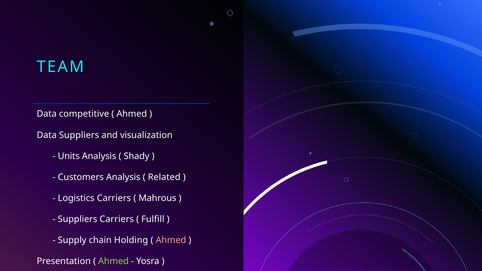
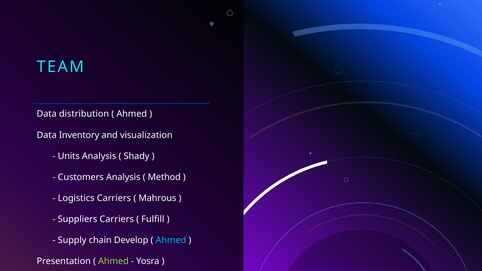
competitive: competitive -> distribution
Data Suppliers: Suppliers -> Inventory
Related: Related -> Method
Holding: Holding -> Develop
Ahmed at (171, 240) colour: pink -> light blue
